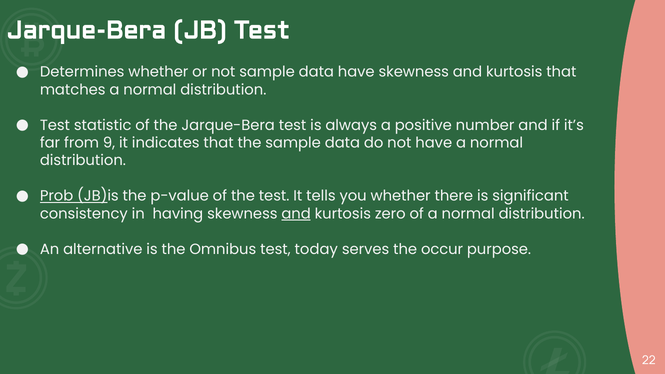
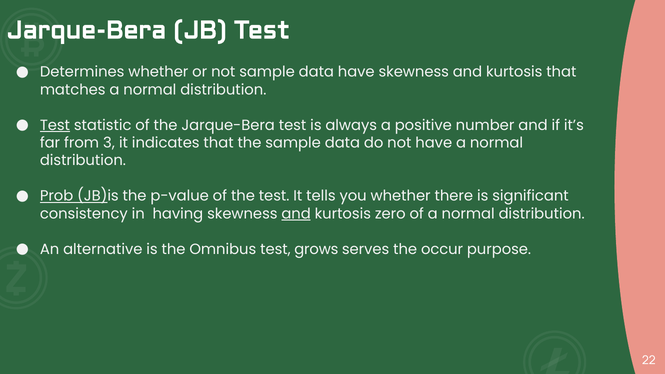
Test at (55, 125) underline: none -> present
9: 9 -> 3
today: today -> grows
